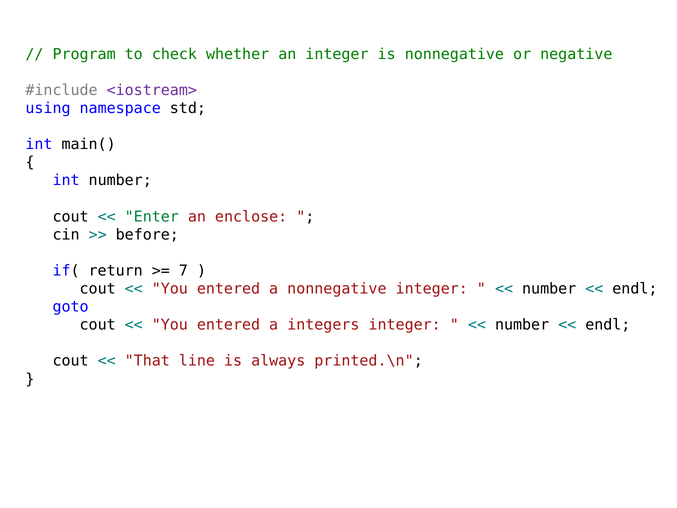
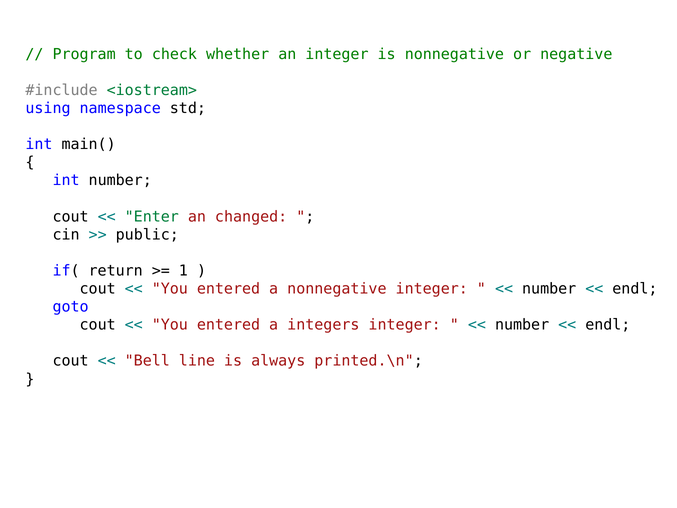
<iostream> colour: purple -> green
enclose: enclose -> changed
before: before -> public
7: 7 -> 1
That: That -> Bell
